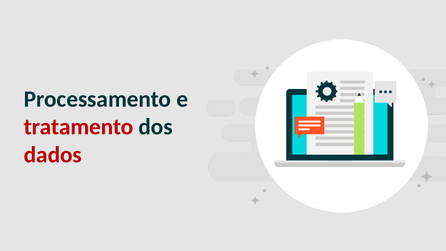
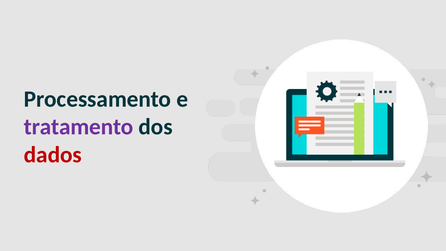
tratamento colour: red -> purple
